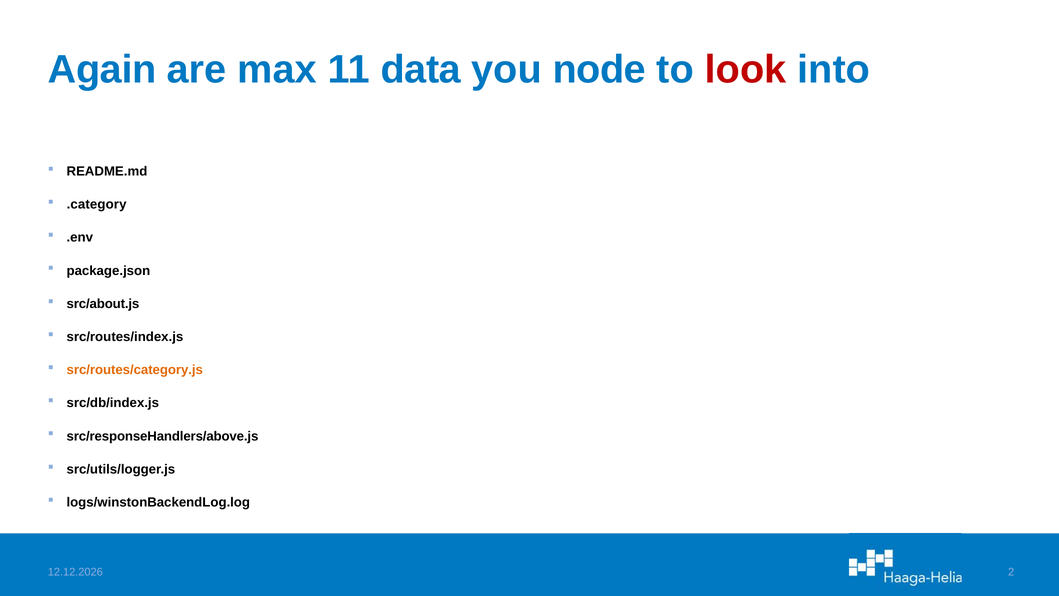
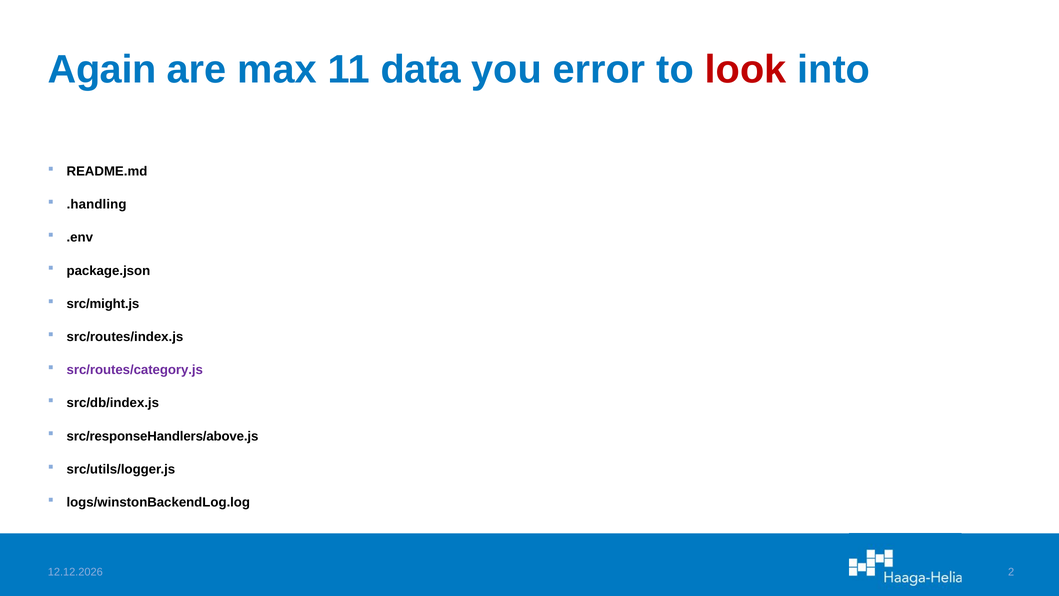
node: node -> error
.category: .category -> .handling
src/about.js: src/about.js -> src/might.js
src/routes/category.js colour: orange -> purple
